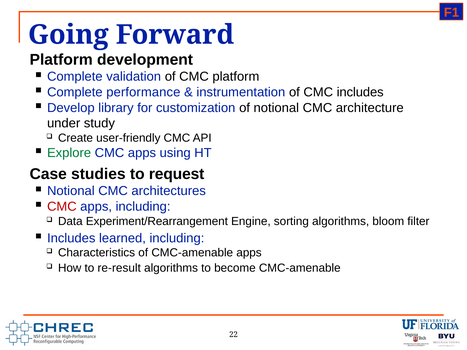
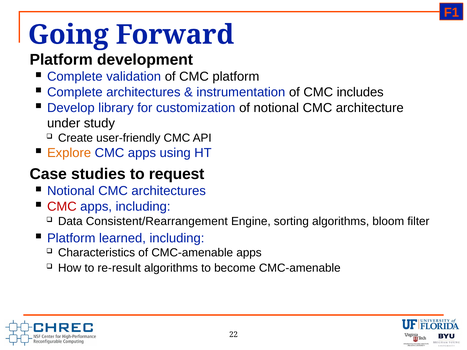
Complete performance: performance -> architectures
Explore colour: green -> orange
Experiment/Rearrangement: Experiment/Rearrangement -> Consistent/Rearrangement
Includes at (71, 238): Includes -> Platform
